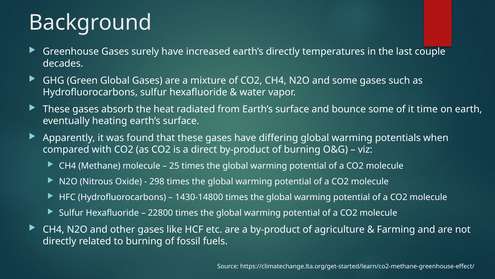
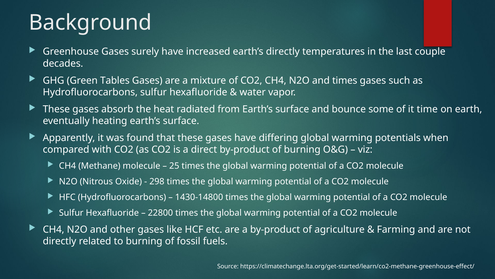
Green Global: Global -> Tables
and some: some -> times
